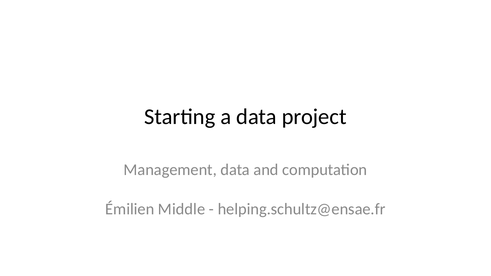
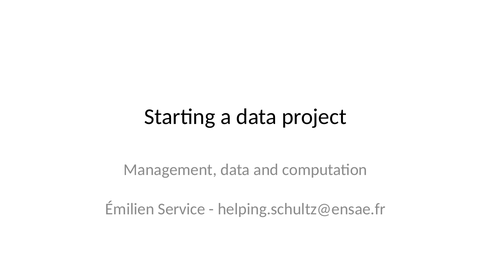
Middle: Middle -> Service
